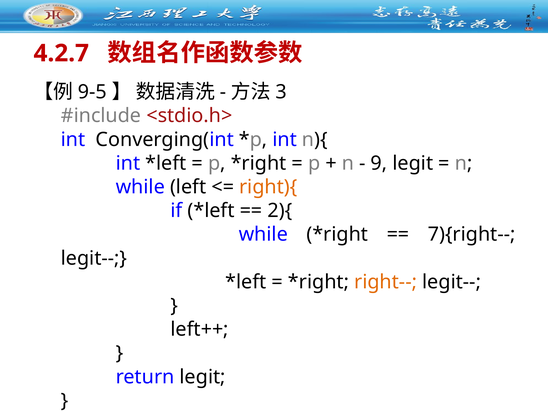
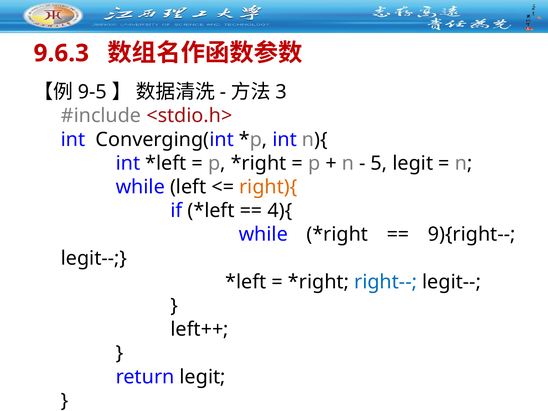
4.2.7: 4.2.7 -> 9.6.3
9: 9 -> 5
2){: 2){ -> 4){
7){right--: 7){right-- -> 9){right--
right-- colour: orange -> blue
